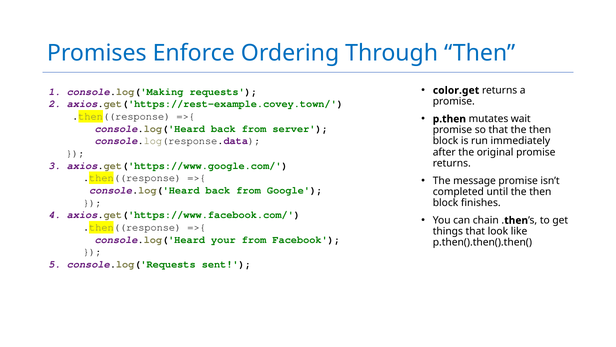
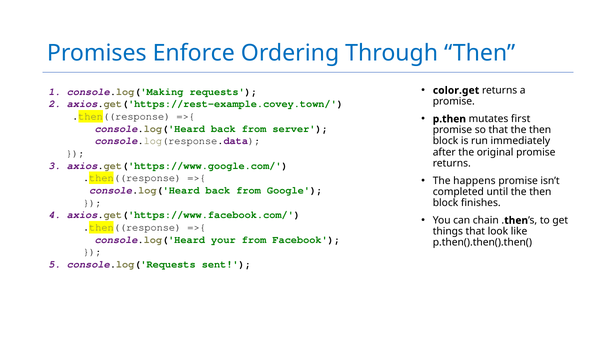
wait: wait -> first
message: message -> happens
